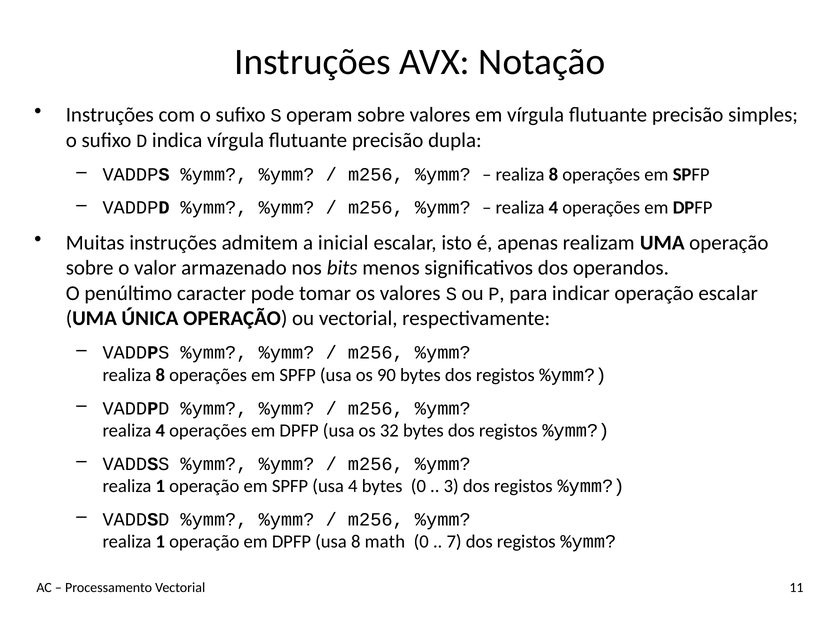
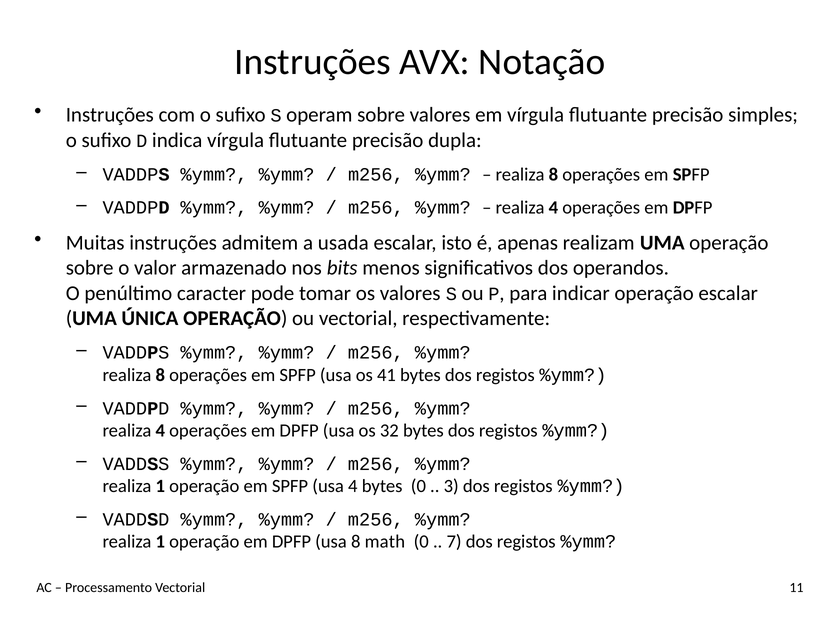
inicial: inicial -> usada
90: 90 -> 41
